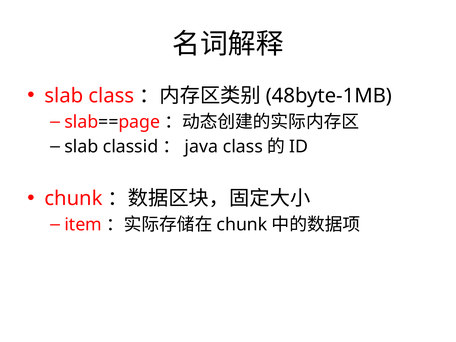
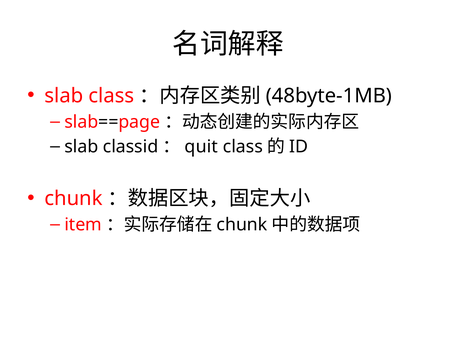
java: java -> quit
